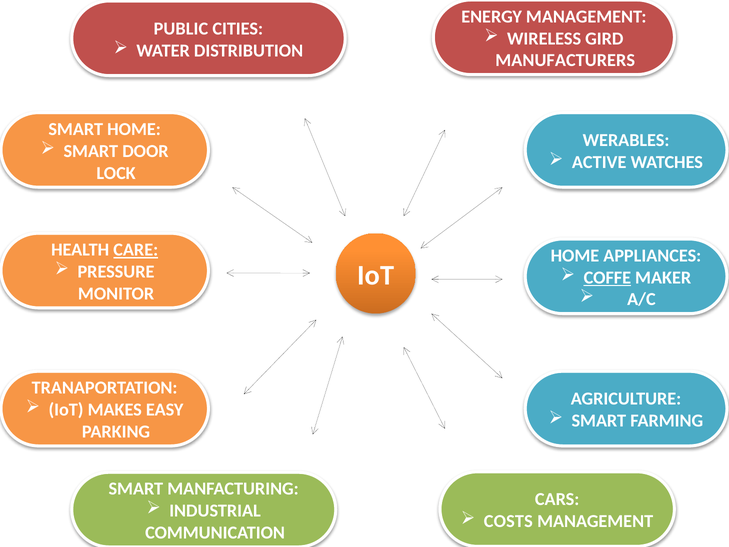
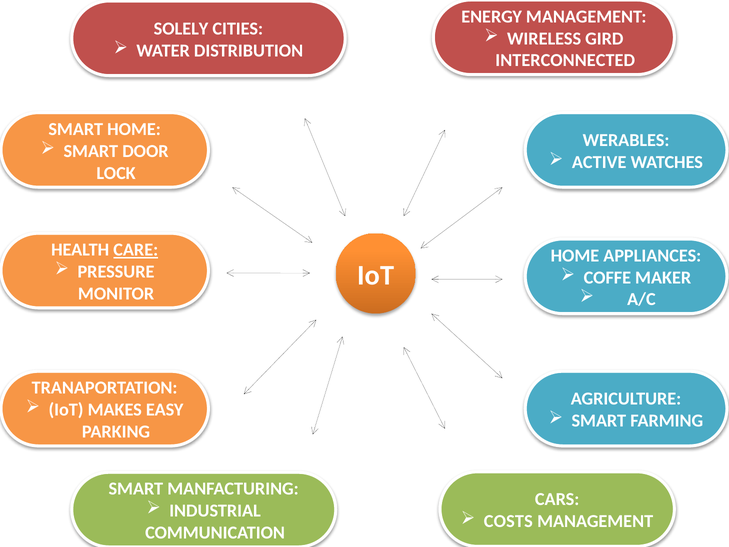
PUBLIC: PUBLIC -> SOLELY
MANUFACTURERS: MANUFACTURERS -> INTERCONNECTED
COFFE underline: present -> none
